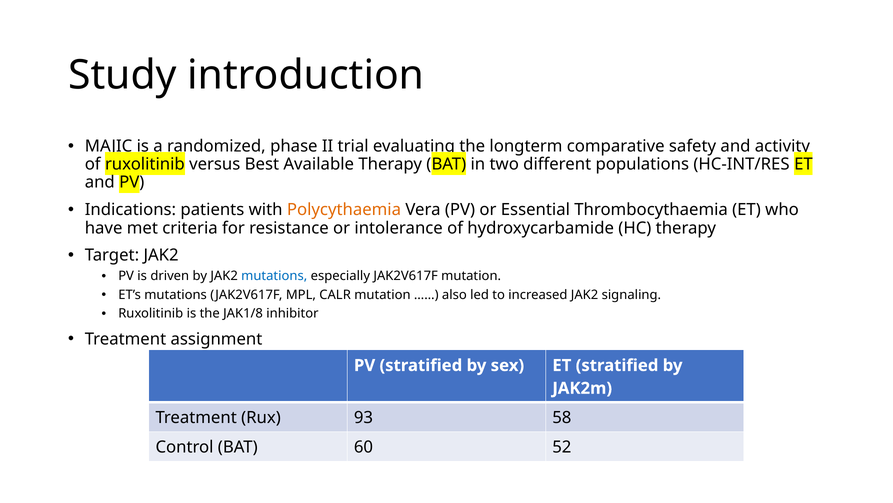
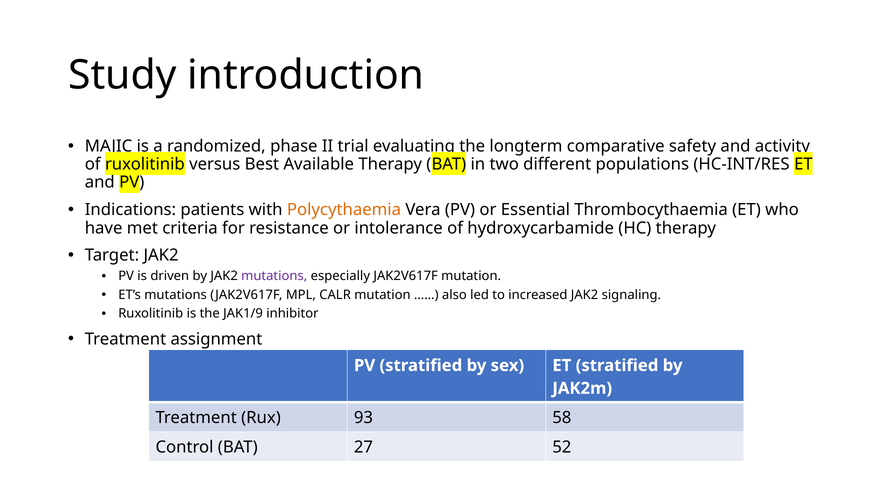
mutations at (274, 276) colour: blue -> purple
JAK1/8: JAK1/8 -> JAK1/9
60: 60 -> 27
